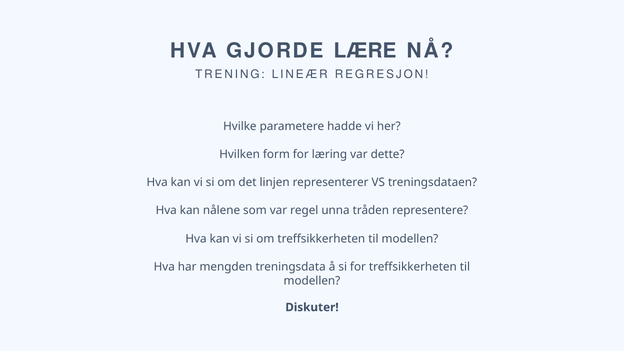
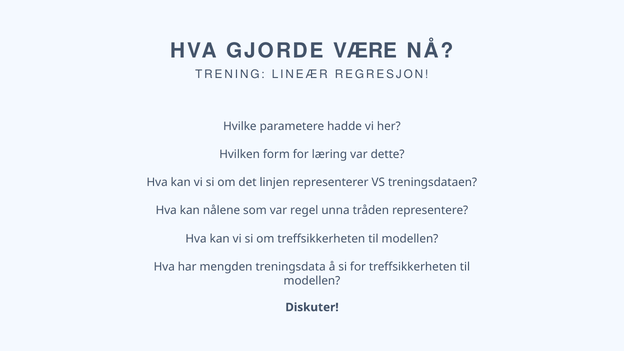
LÆRE: LÆRE -> VÆRE
